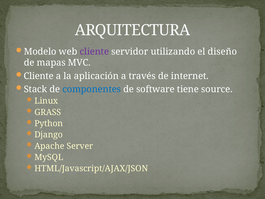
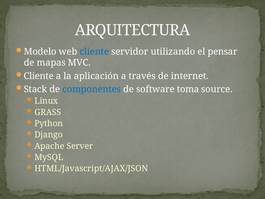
cliente at (94, 52) colour: purple -> blue
diseño: diseño -> pensar
tiene: tiene -> toma
